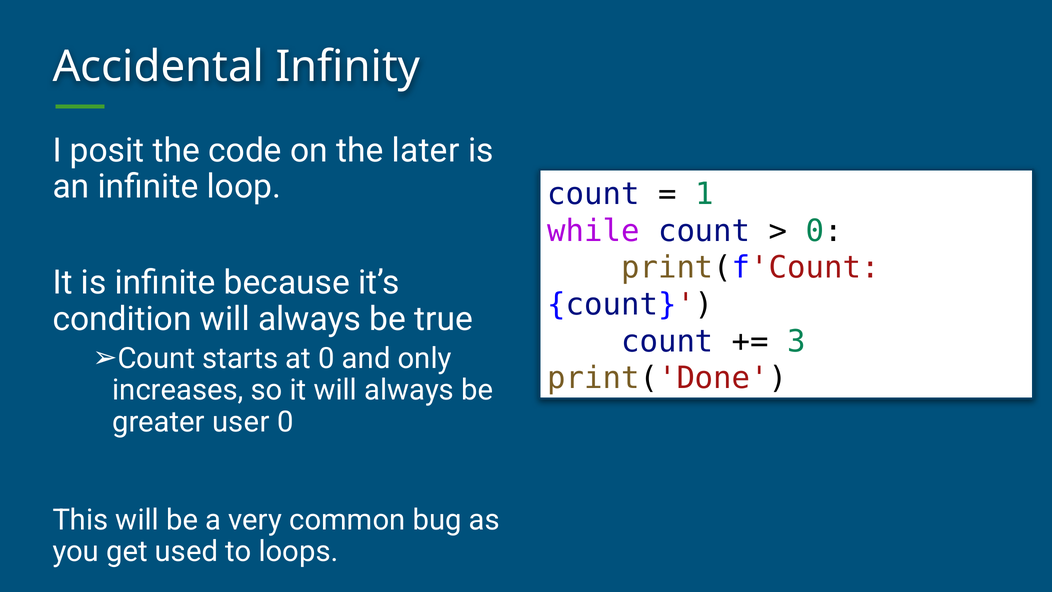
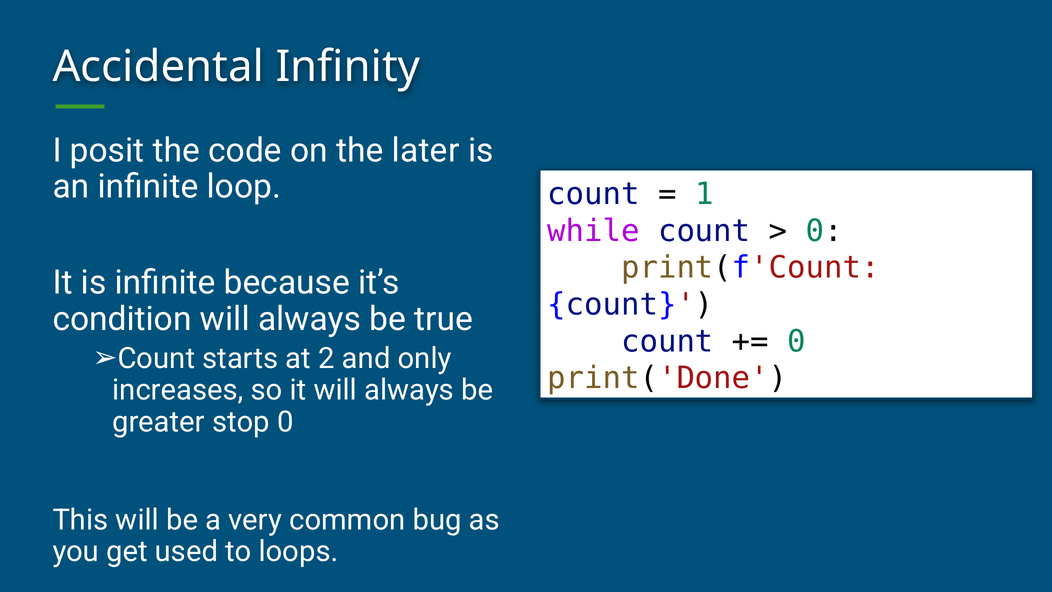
3 at (796, 341): 3 -> 0
at 0: 0 -> 2
user: user -> stop
